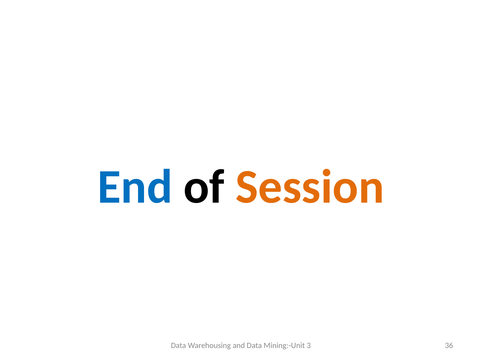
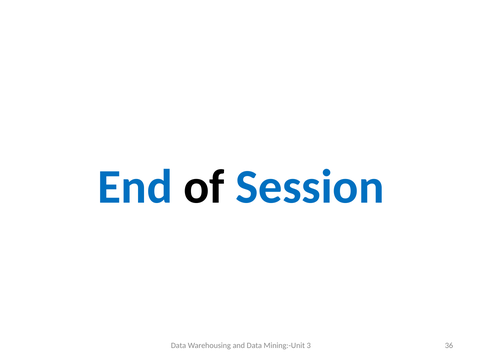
Session colour: orange -> blue
